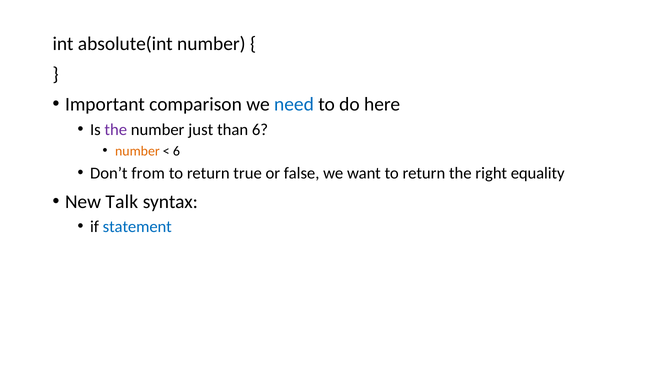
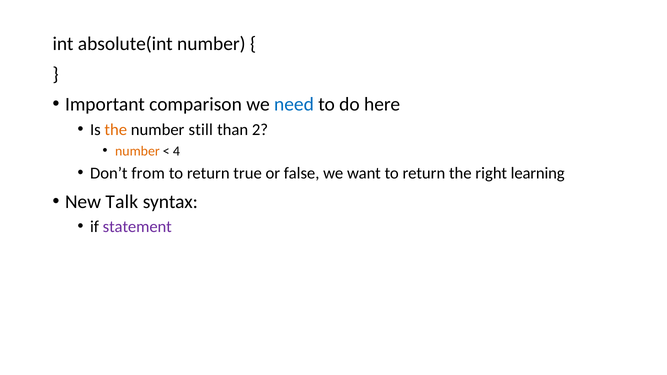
the at (116, 130) colour: purple -> orange
just: just -> still
than 6: 6 -> 2
6 at (176, 151): 6 -> 4
equality: equality -> learning
statement colour: blue -> purple
